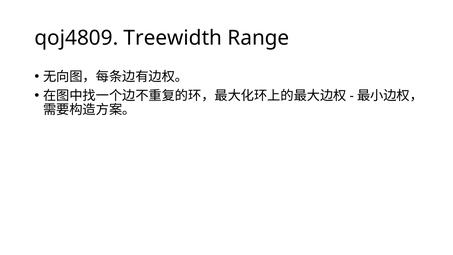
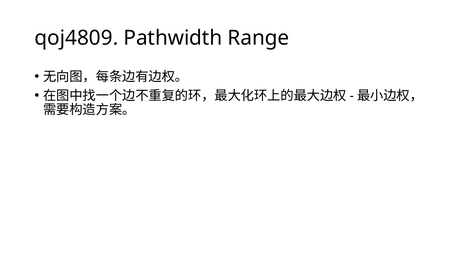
Treewidth: Treewidth -> Pathwidth
